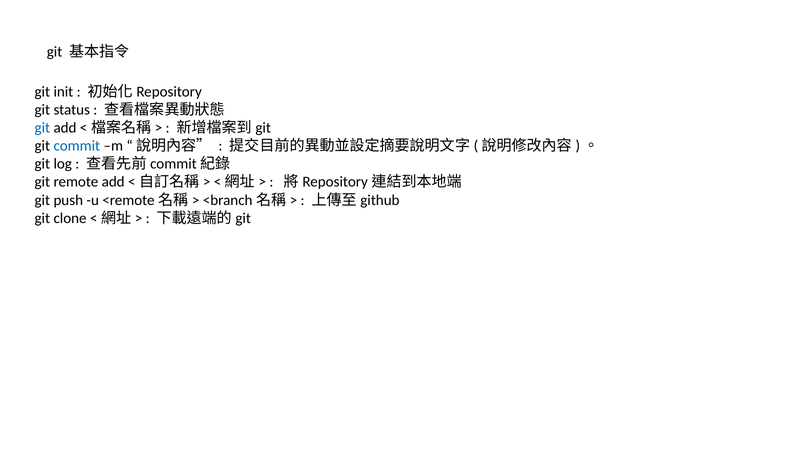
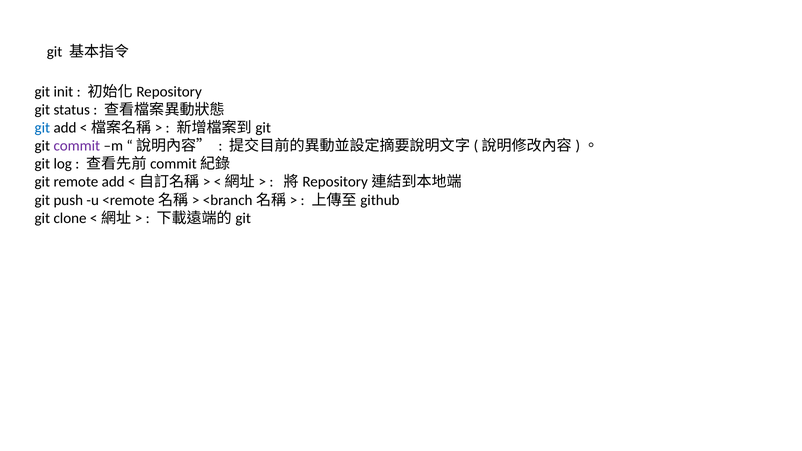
commit colour: blue -> purple
